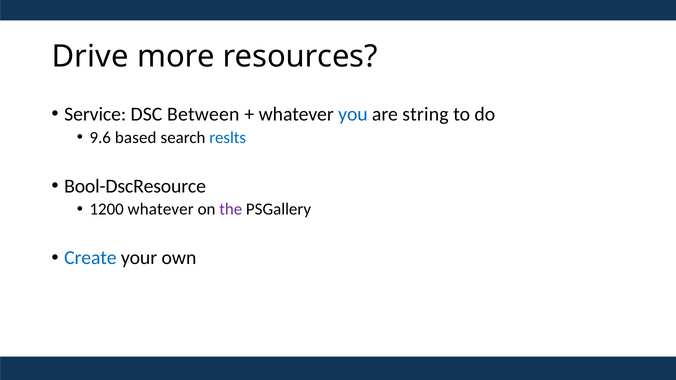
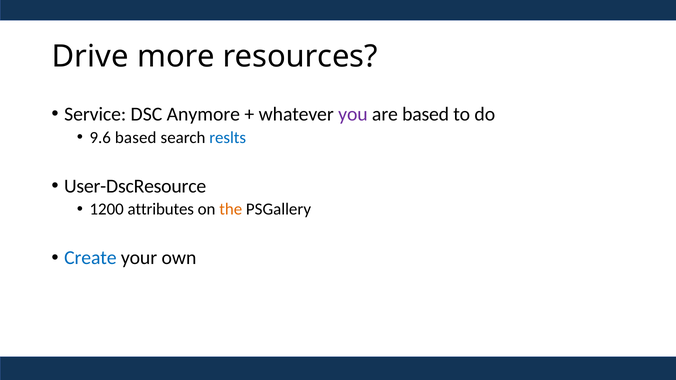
Between: Between -> Anymore
you colour: blue -> purple
are string: string -> based
Bool-DscResource: Bool-DscResource -> User-DscResource
1200 whatever: whatever -> attributes
the colour: purple -> orange
